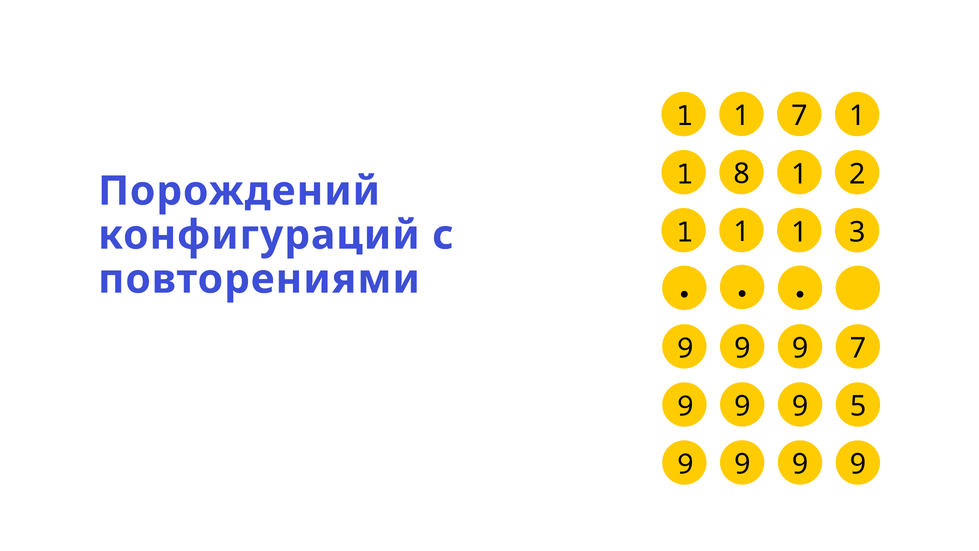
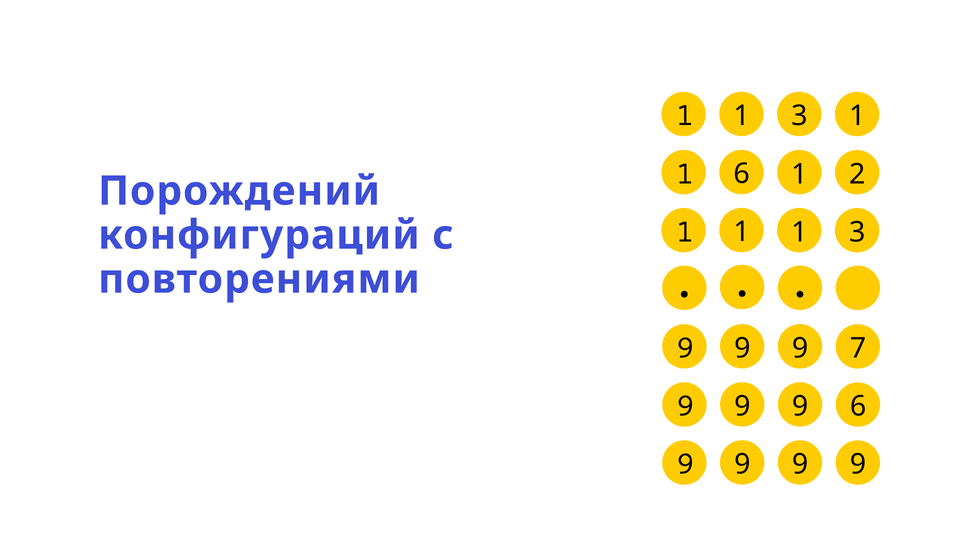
7 at (799, 116): 7 -> 3
1 8: 8 -> 6
9 5: 5 -> 6
